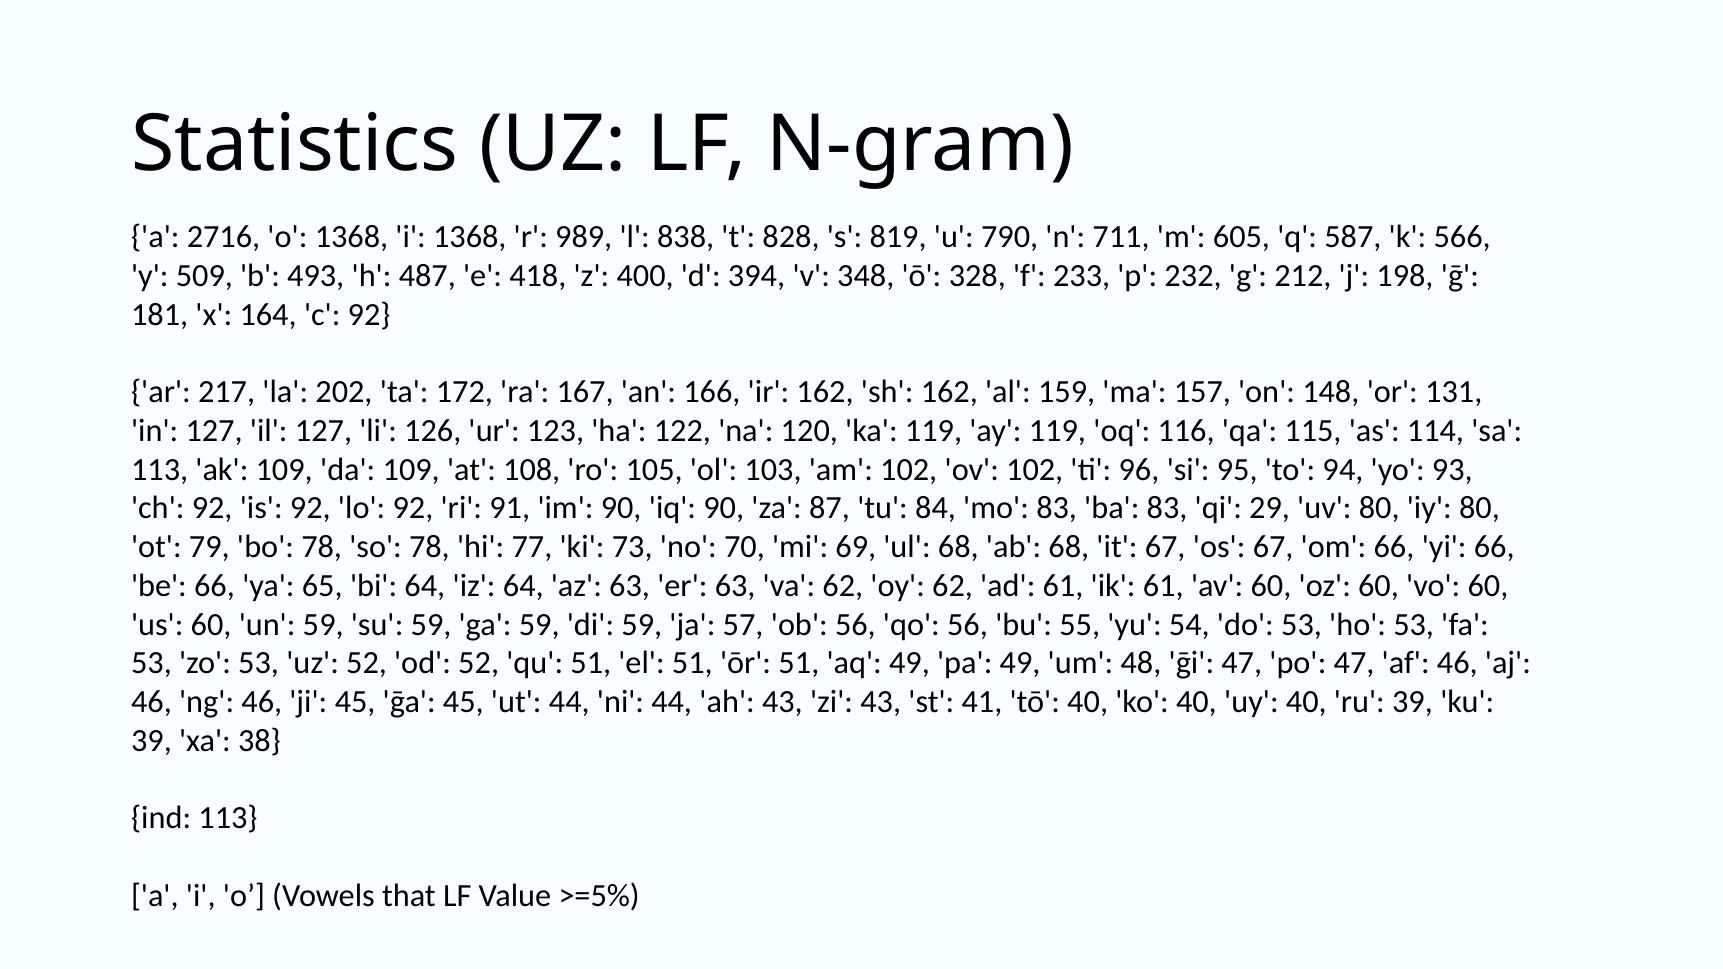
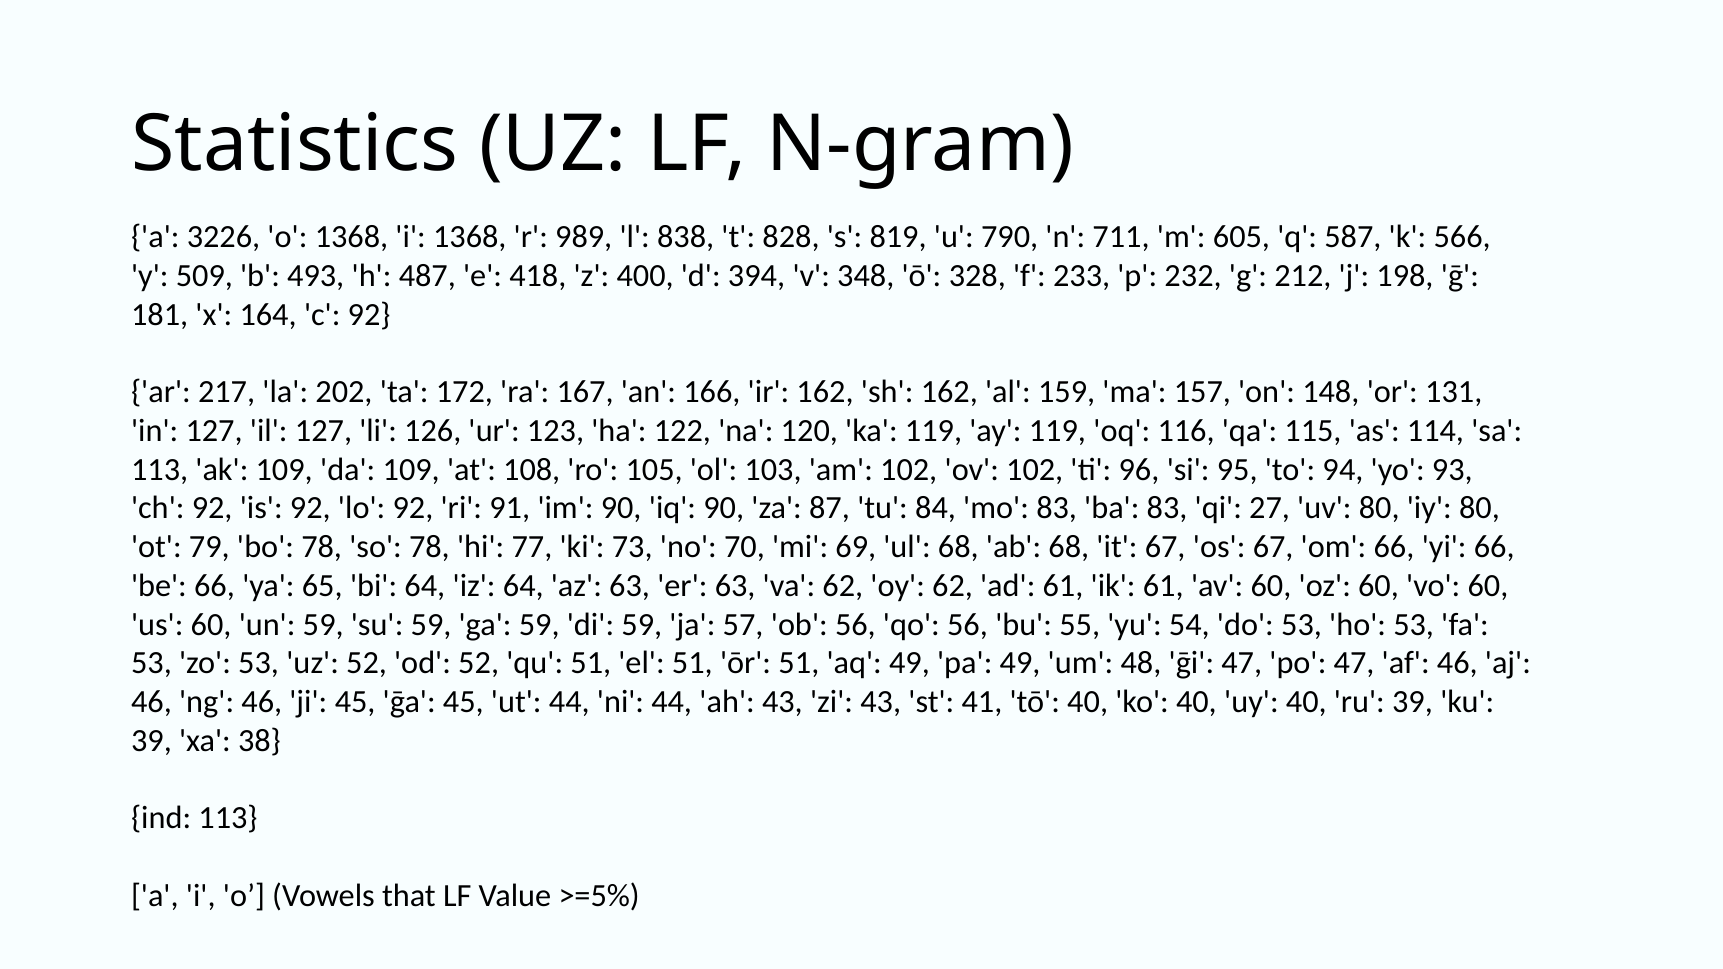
2716: 2716 -> 3226
29: 29 -> 27
